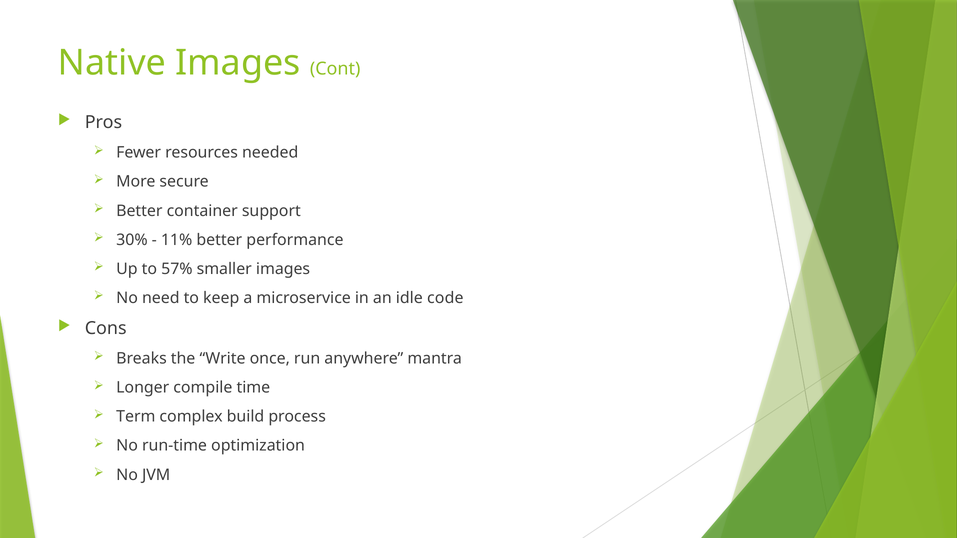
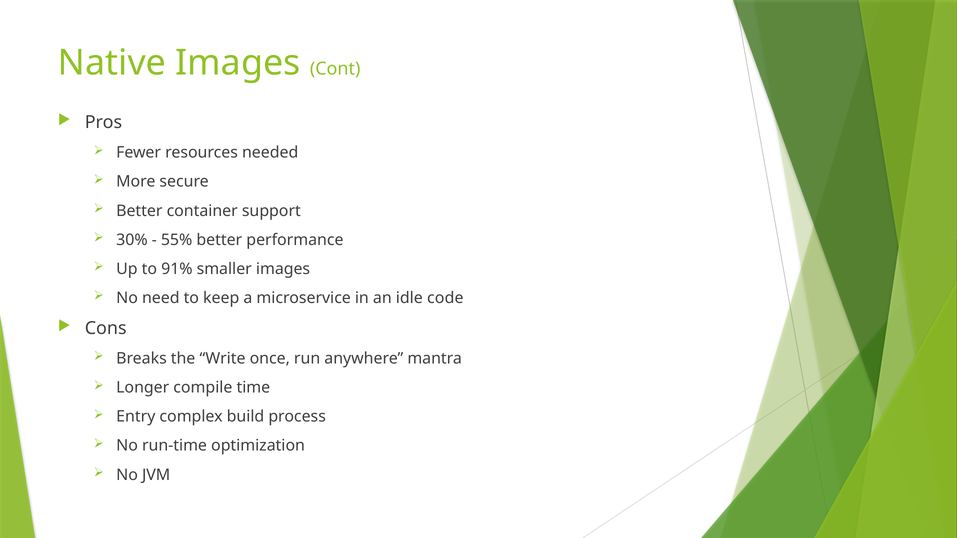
11%: 11% -> 55%
57%: 57% -> 91%
Term: Term -> Entry
